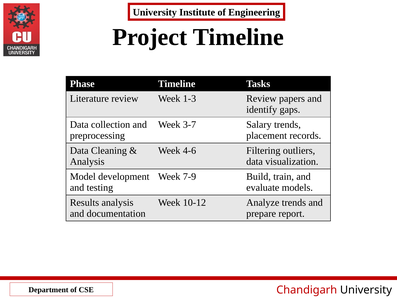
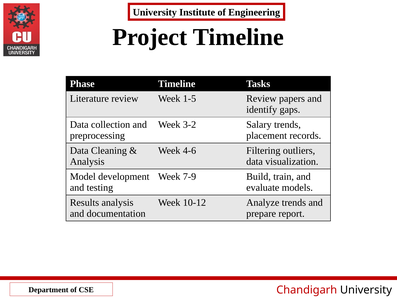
1-3: 1-3 -> 1-5
3-7: 3-7 -> 3-2
